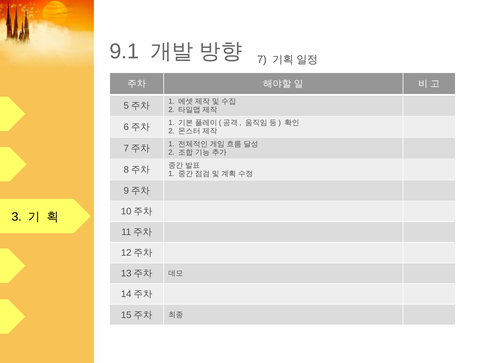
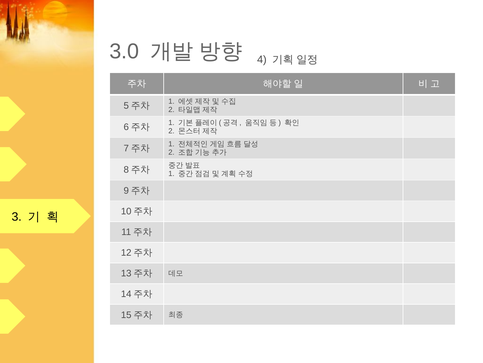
9.1: 9.1 -> 3.0
7 at (262, 59): 7 -> 4
